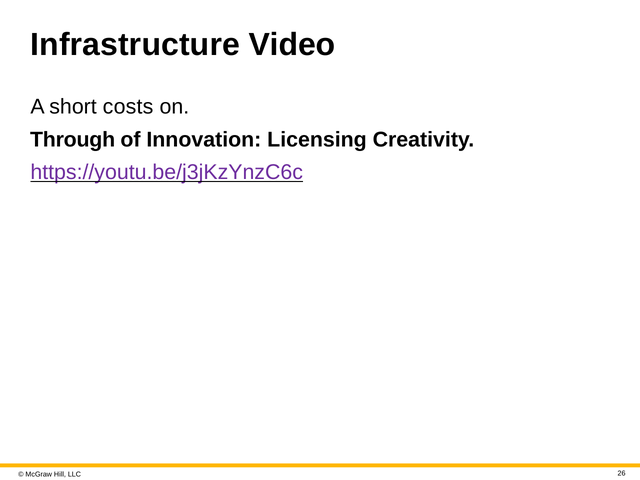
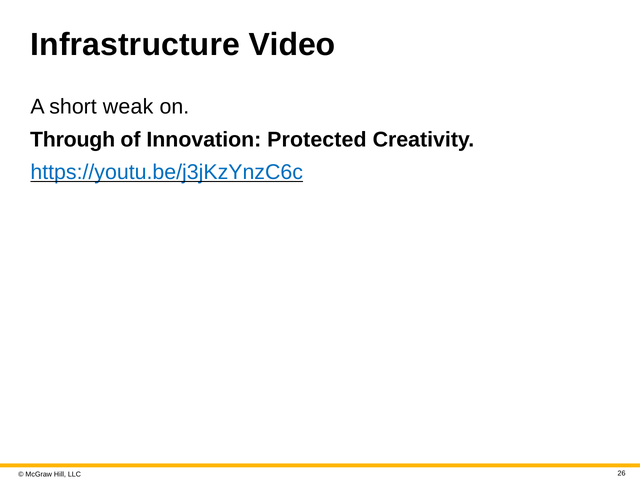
costs: costs -> weak
Licensing: Licensing -> Protected
https://youtu.be/j3jKzYnzC6c colour: purple -> blue
